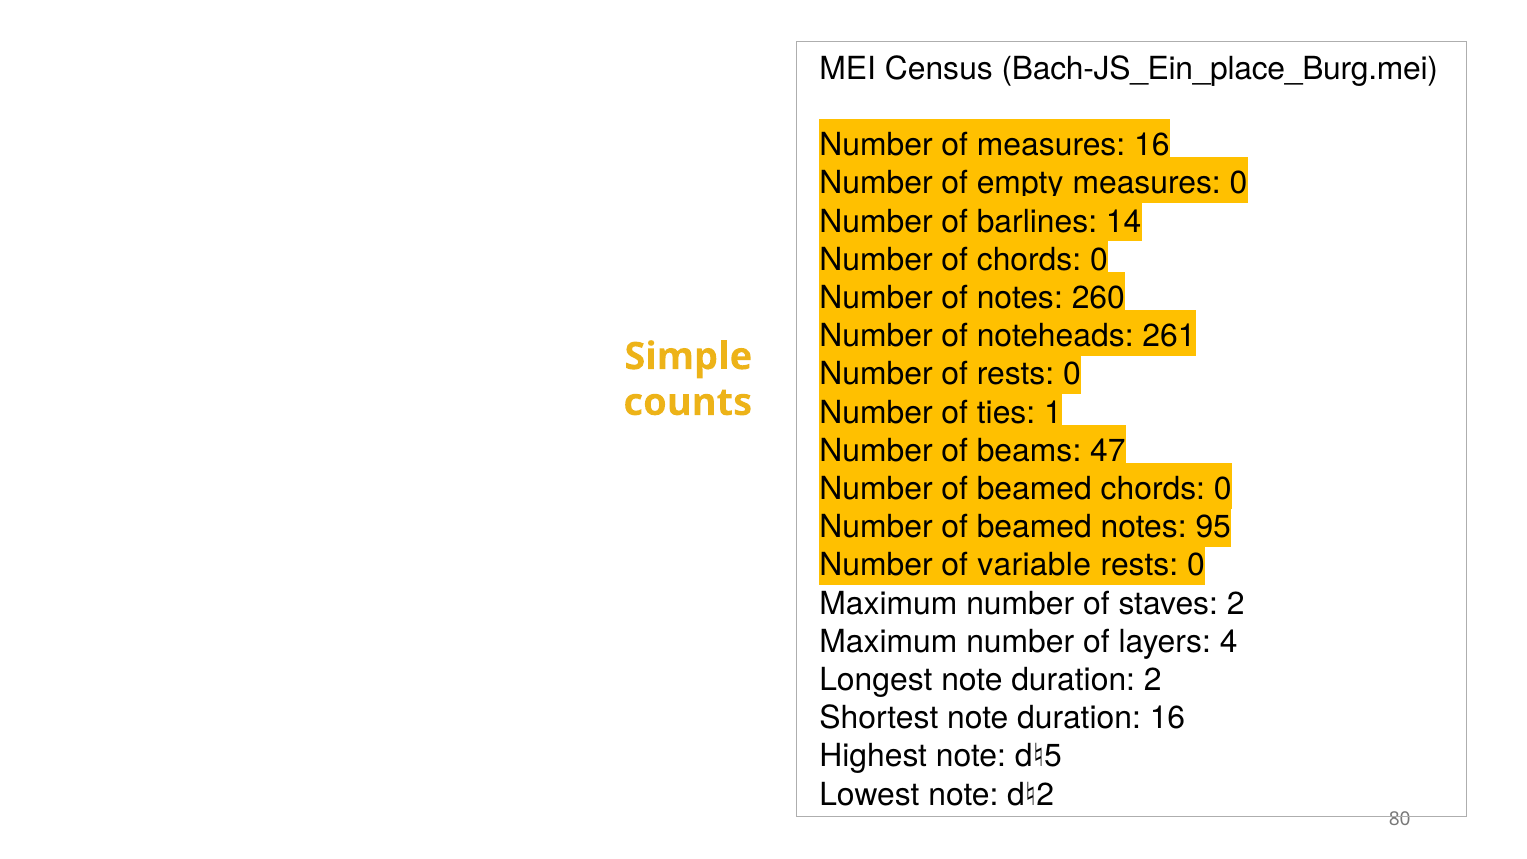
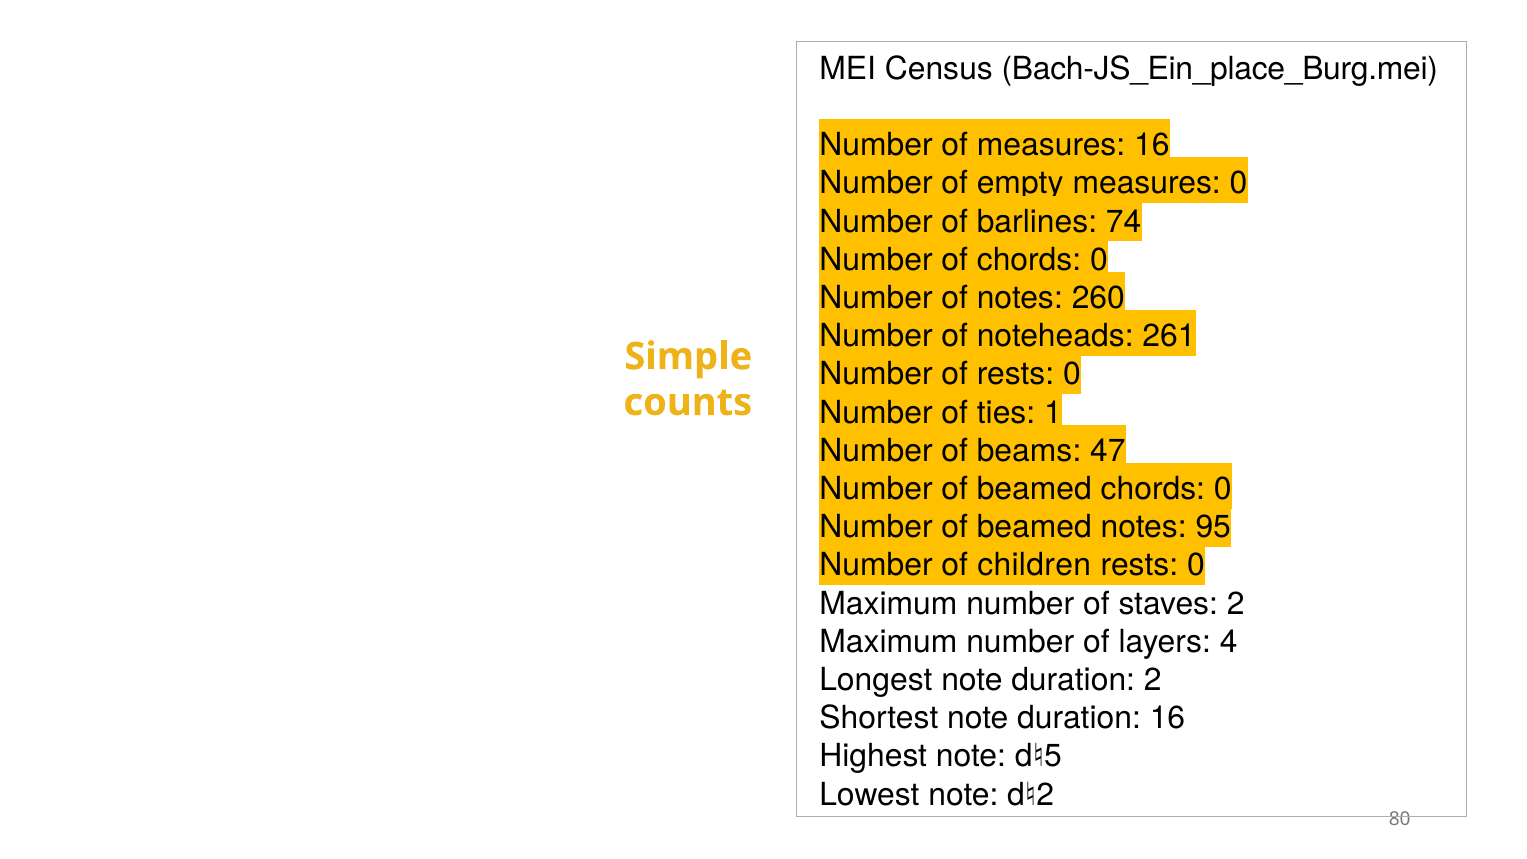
14: 14 -> 74
variable: variable -> children
